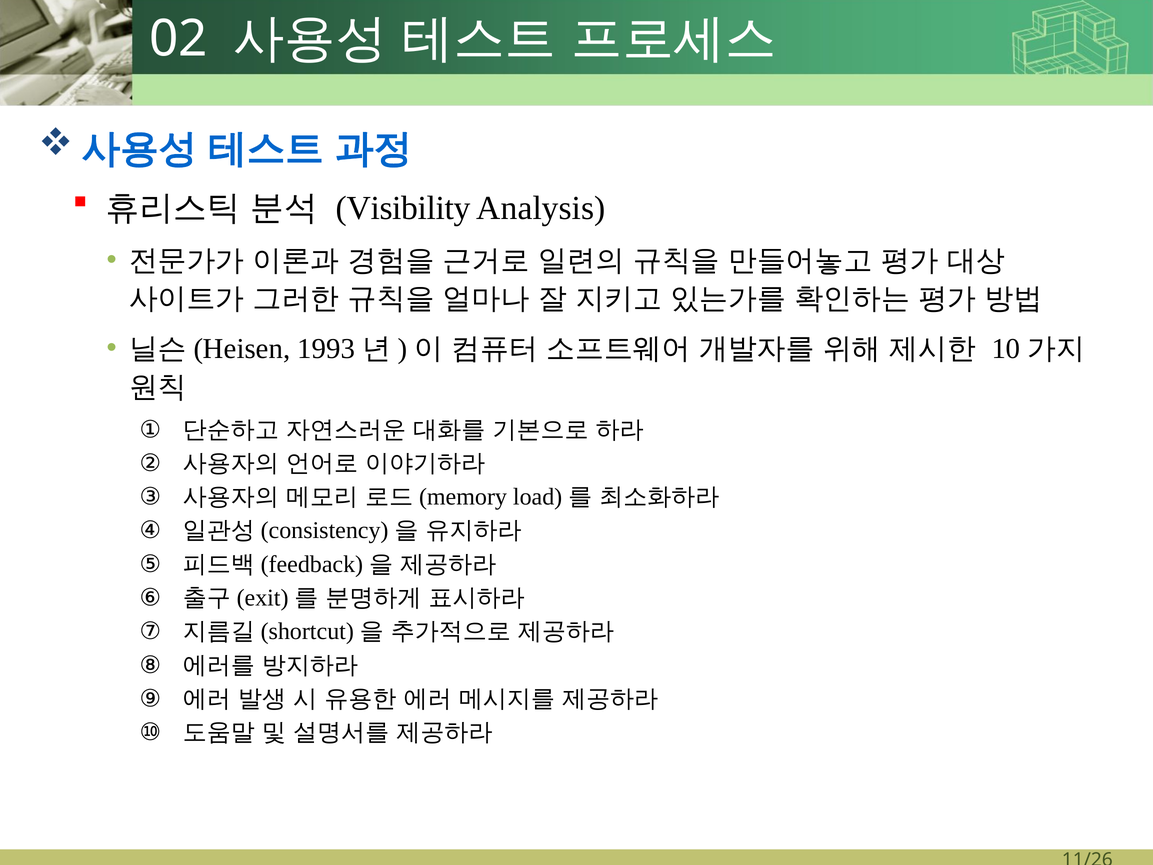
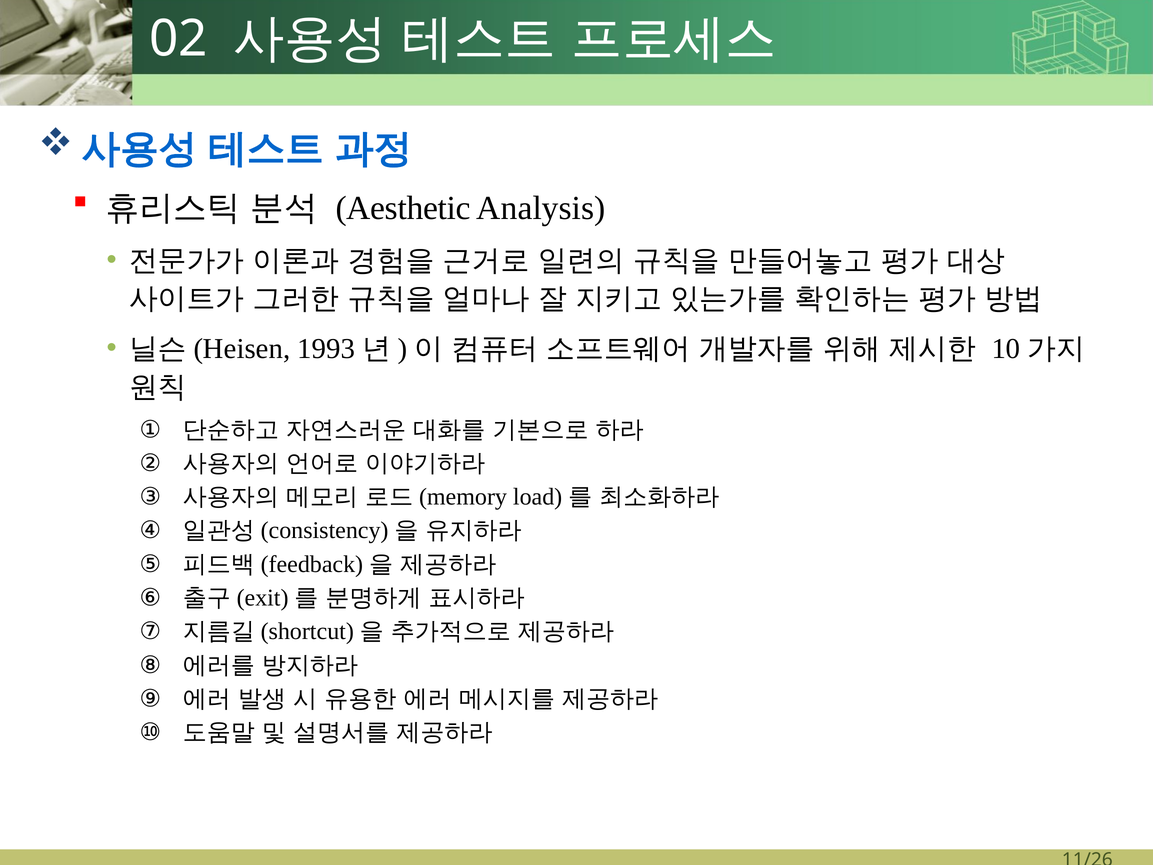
Visibility: Visibility -> Aesthetic
